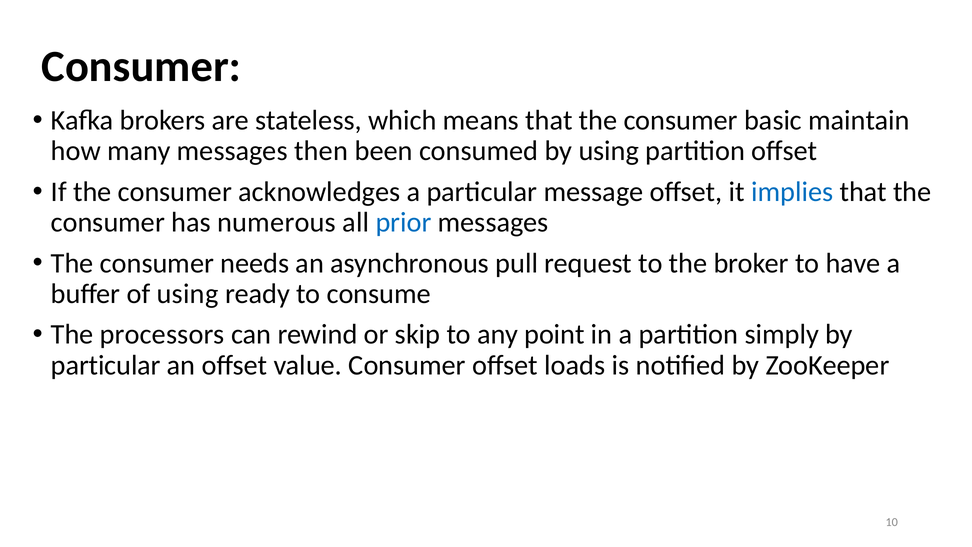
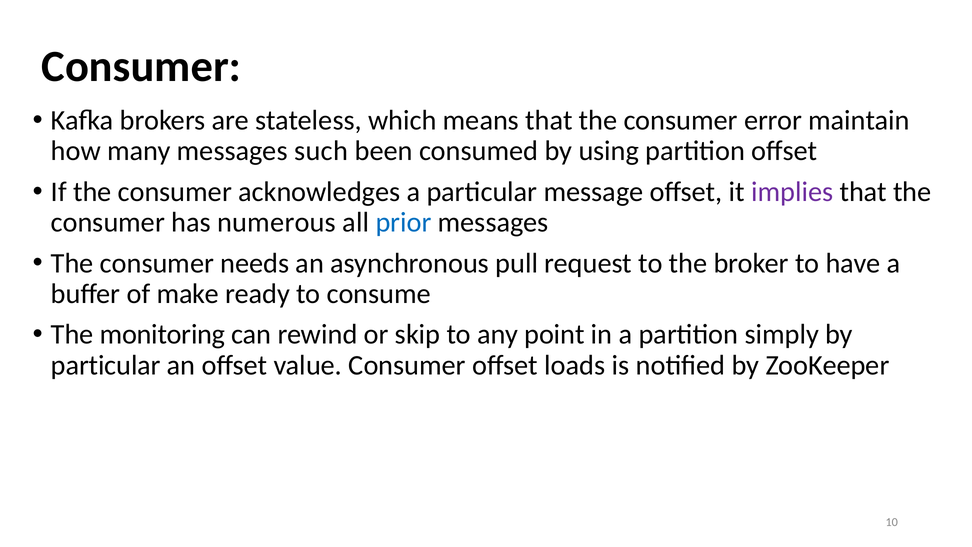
basic: basic -> error
then: then -> such
implies colour: blue -> purple
of using: using -> make
processors: processors -> monitoring
